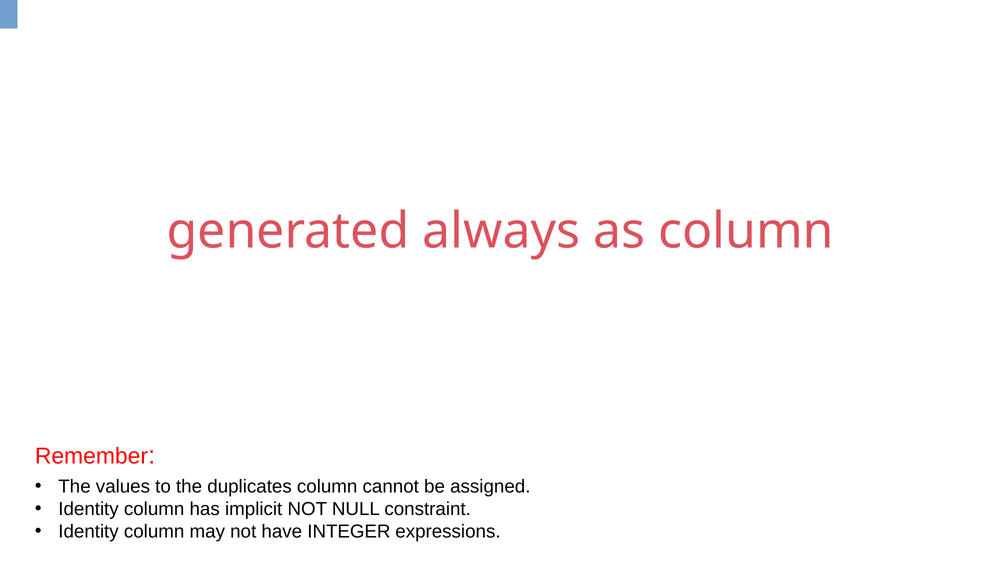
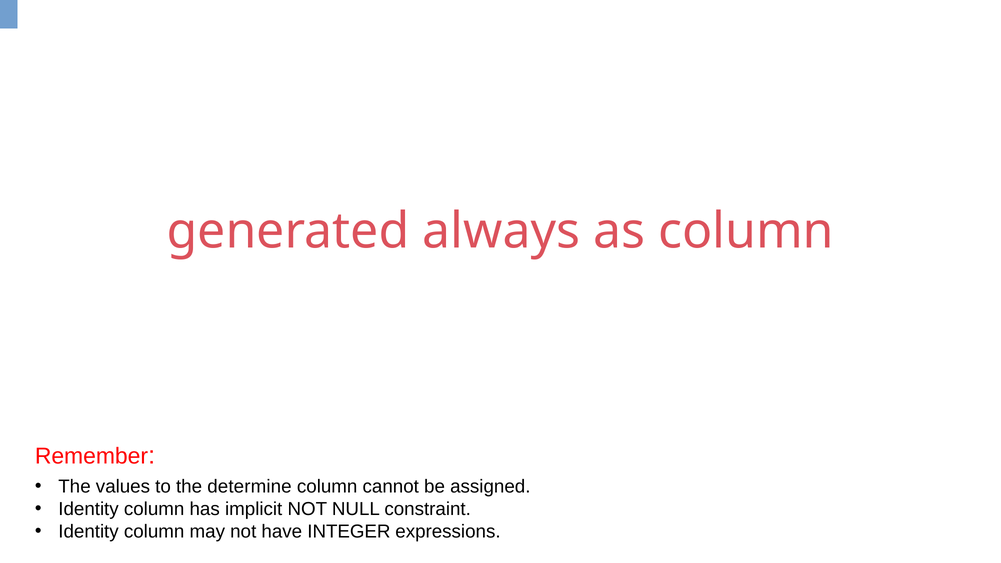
duplicates: duplicates -> determine
